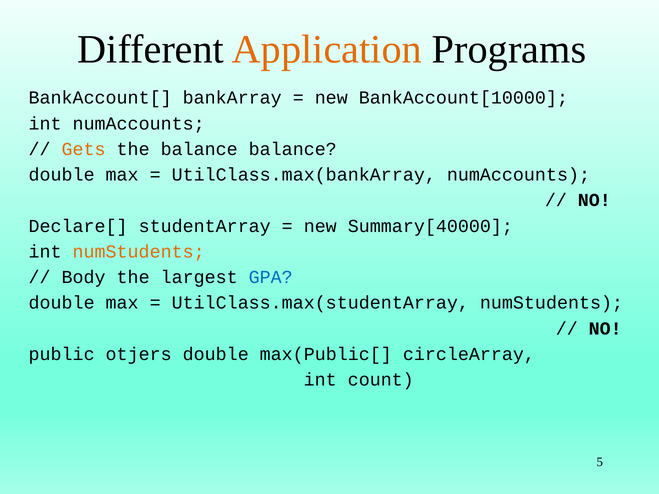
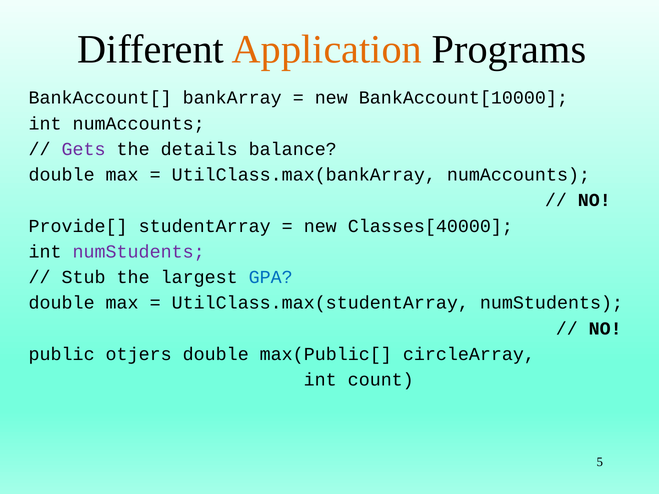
Gets colour: orange -> purple
the balance: balance -> details
Declare[: Declare[ -> Provide[
Summary[40000: Summary[40000 -> Classes[40000
numStudents at (139, 252) colour: orange -> purple
Body: Body -> Stub
